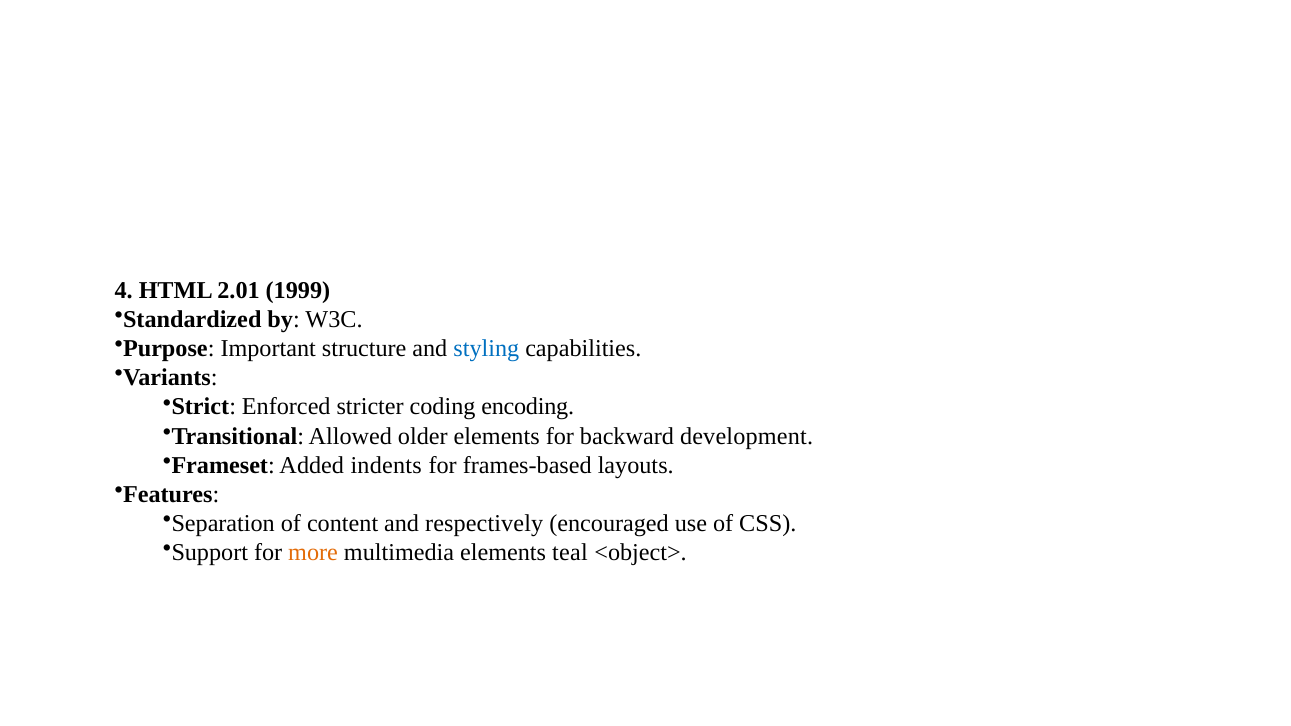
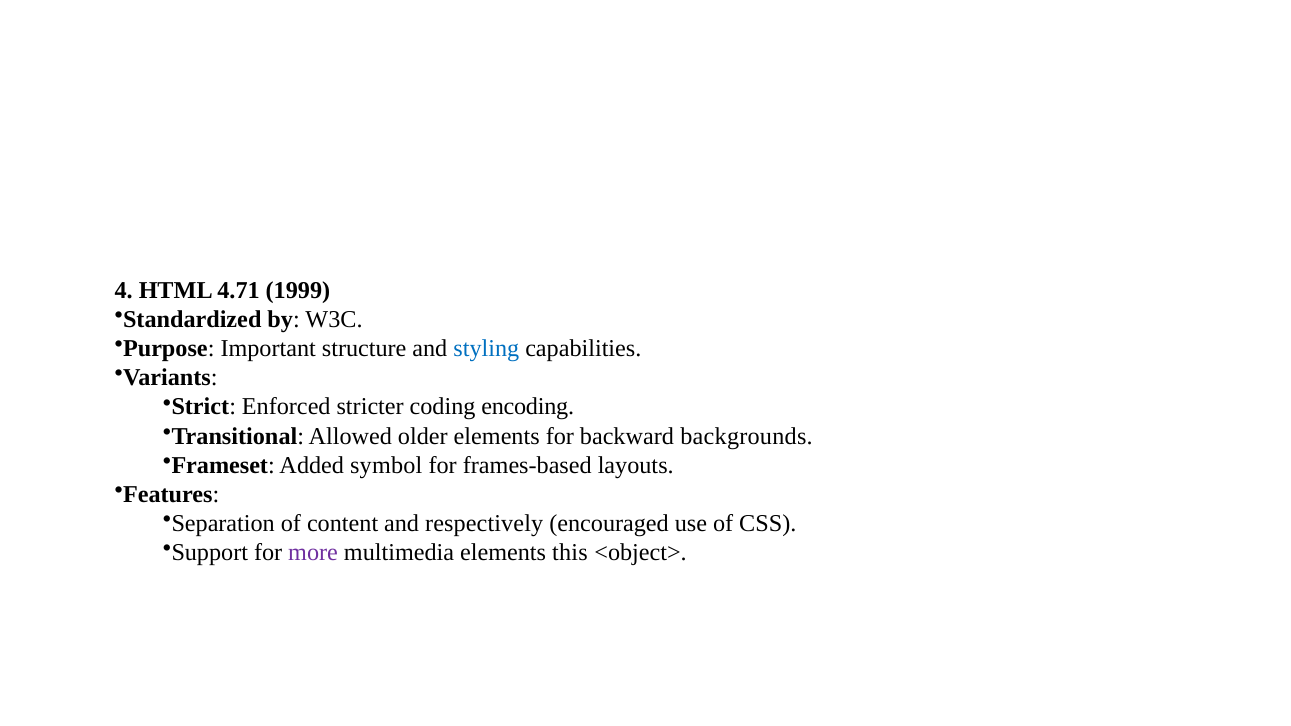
2.01: 2.01 -> 4.71
development: development -> backgrounds
indents: indents -> symbol
more colour: orange -> purple
teal: teal -> this
